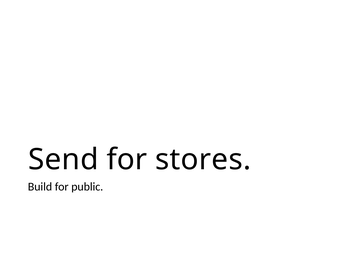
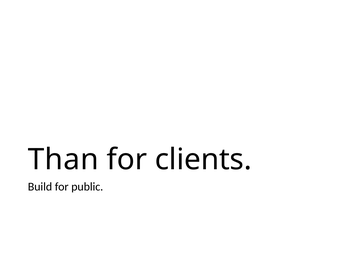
Send: Send -> Than
stores: stores -> clients
